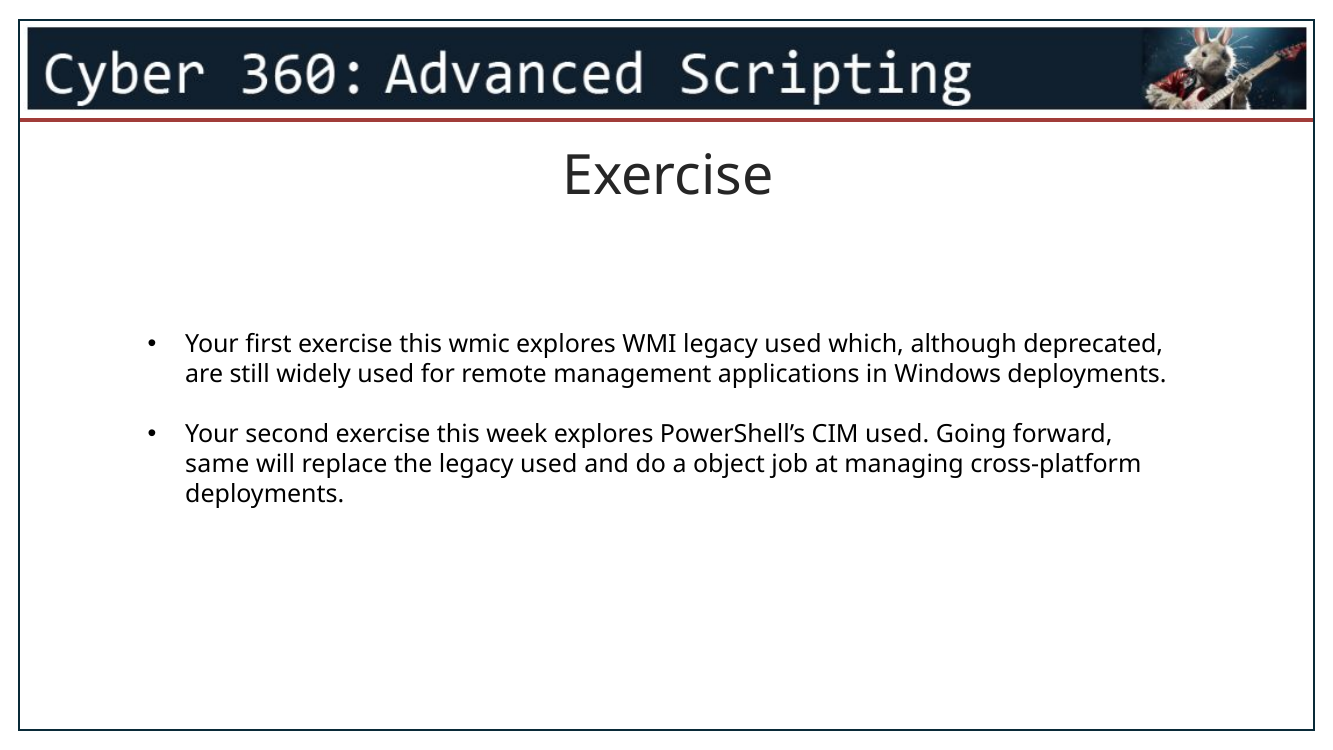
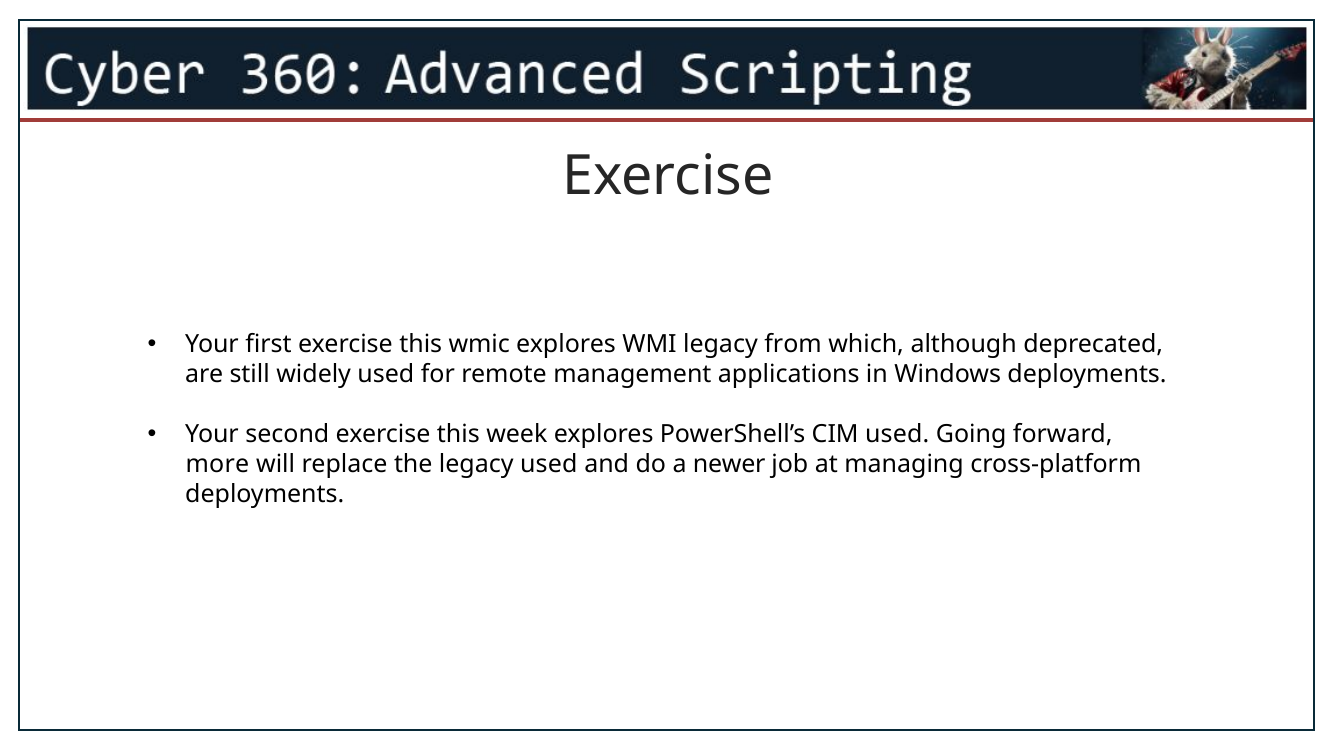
WMI legacy used: used -> from
same: same -> more
object: object -> newer
